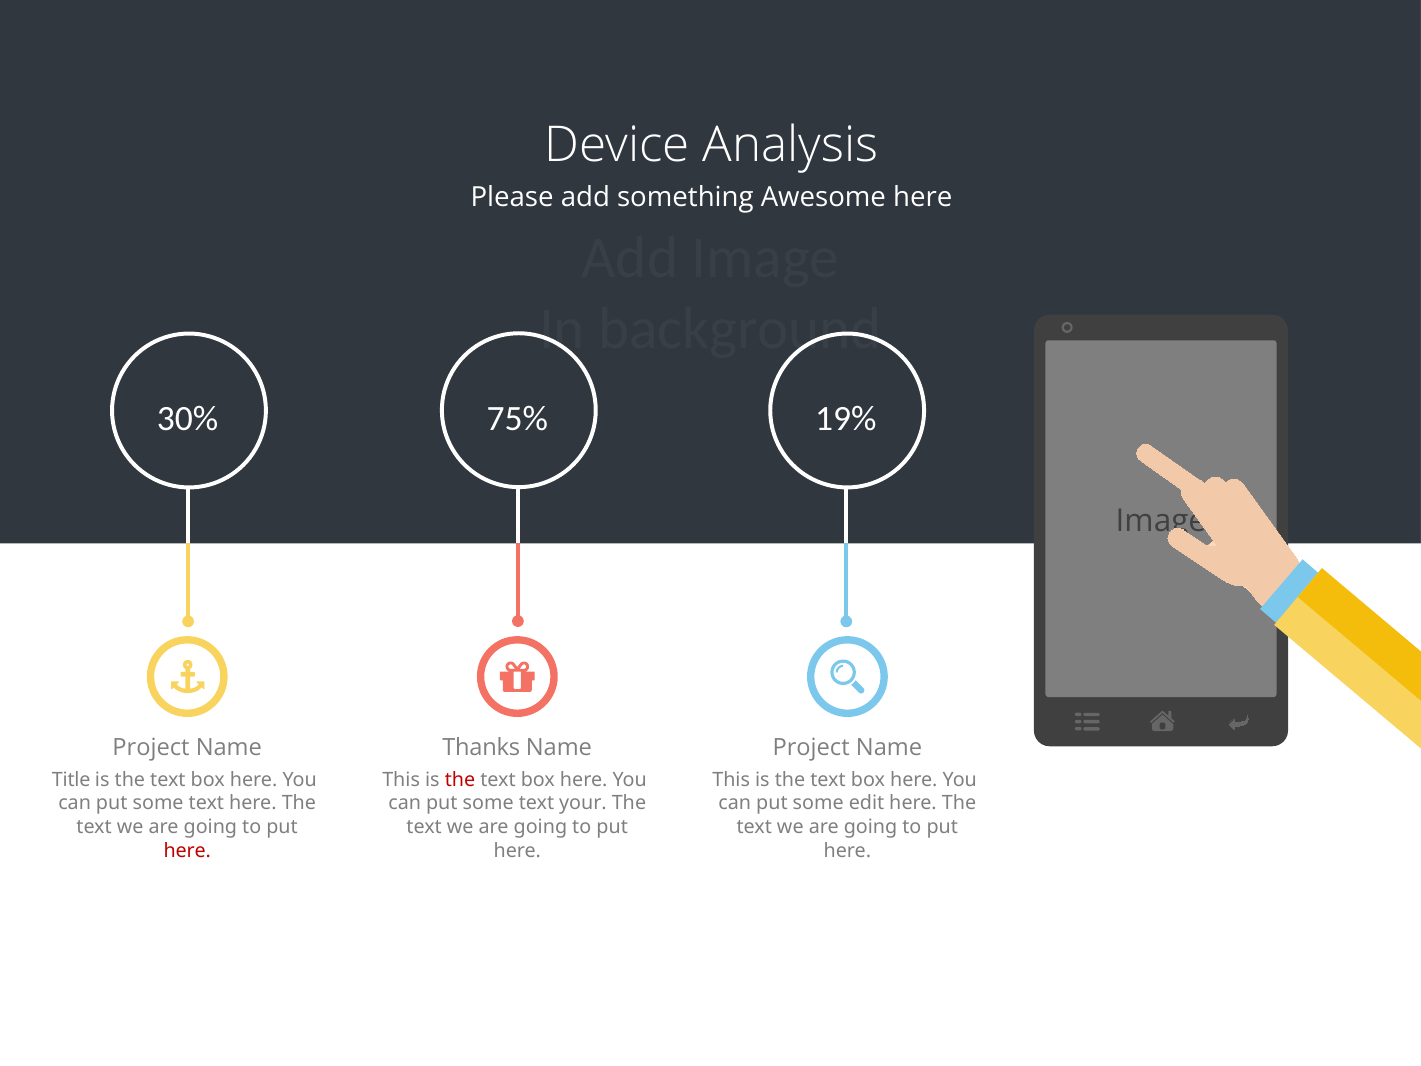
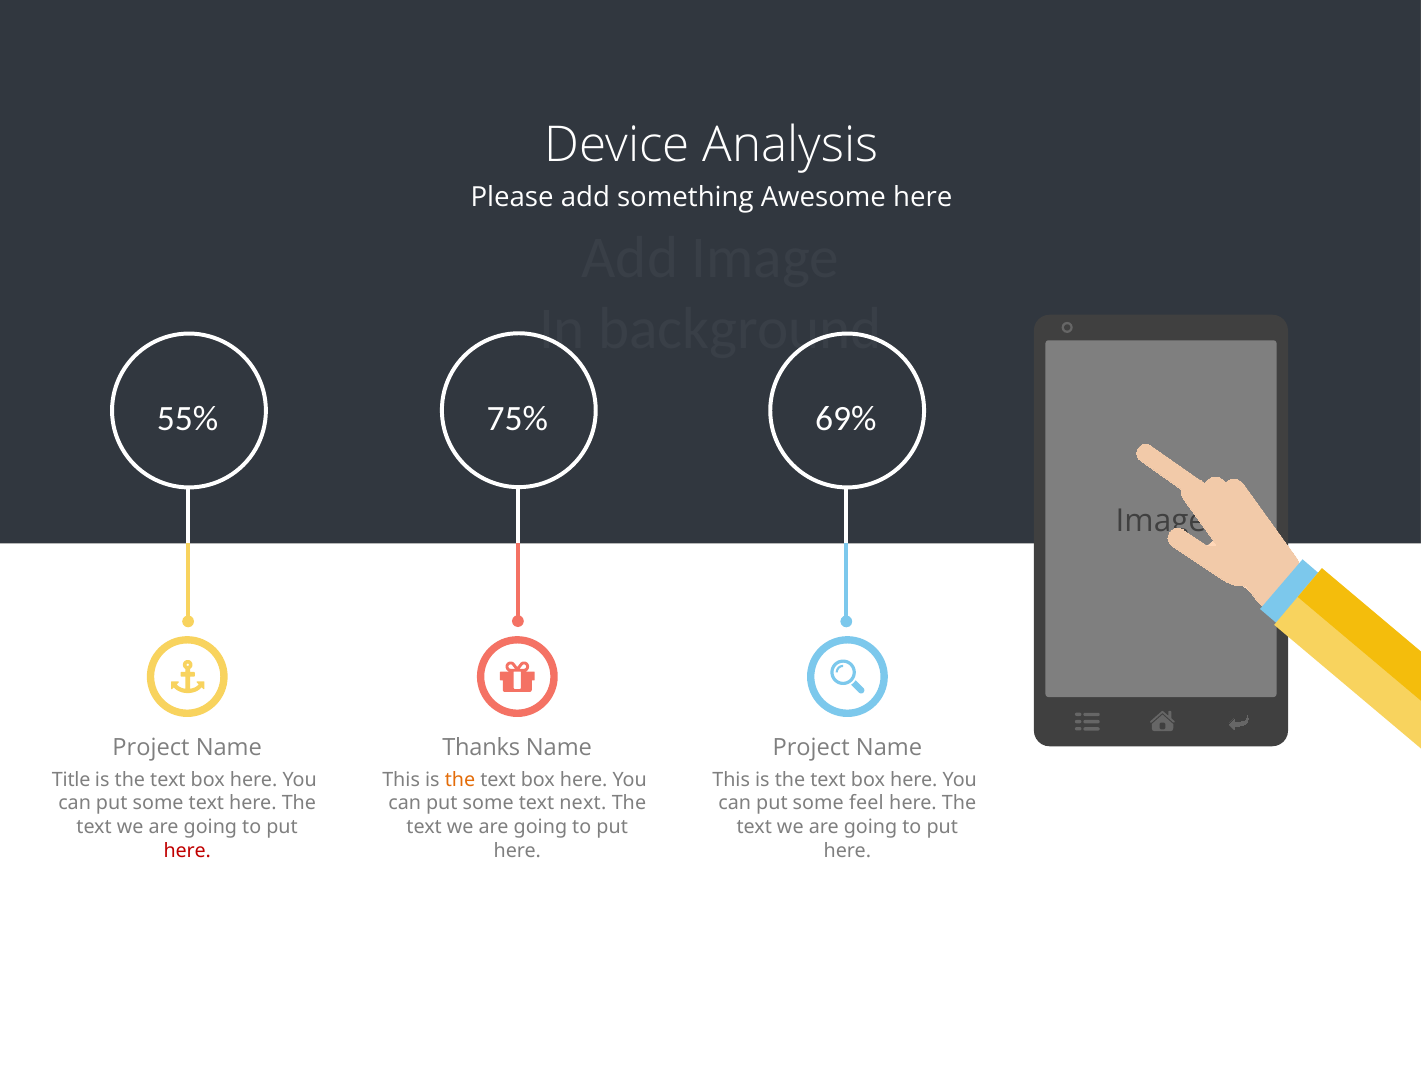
30%: 30% -> 55%
19%: 19% -> 69%
the at (460, 780) colour: red -> orange
your: your -> next
edit: edit -> feel
